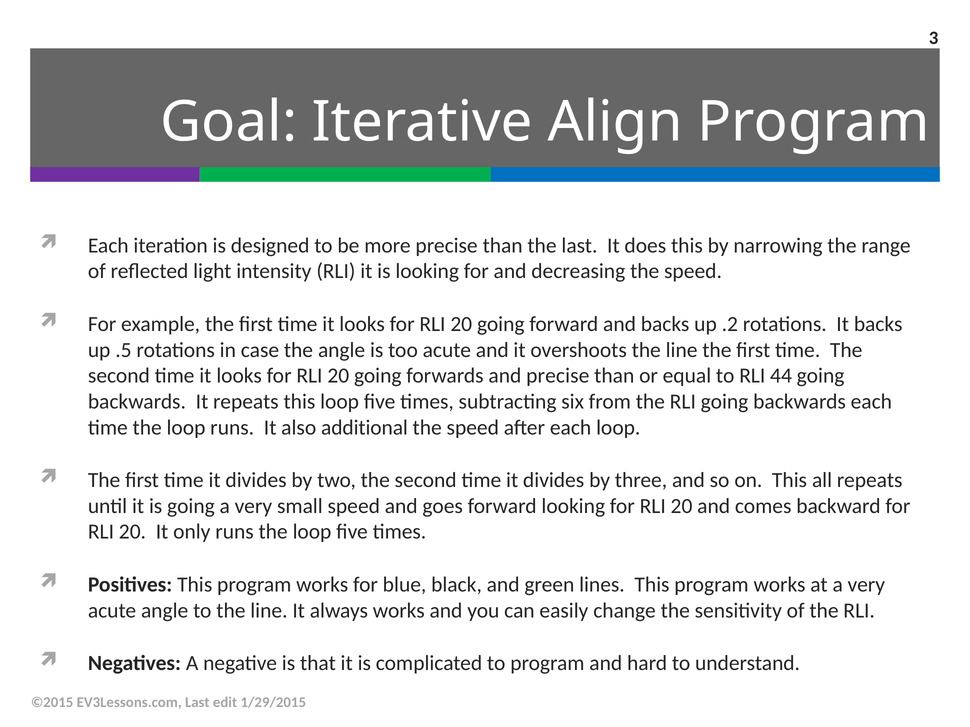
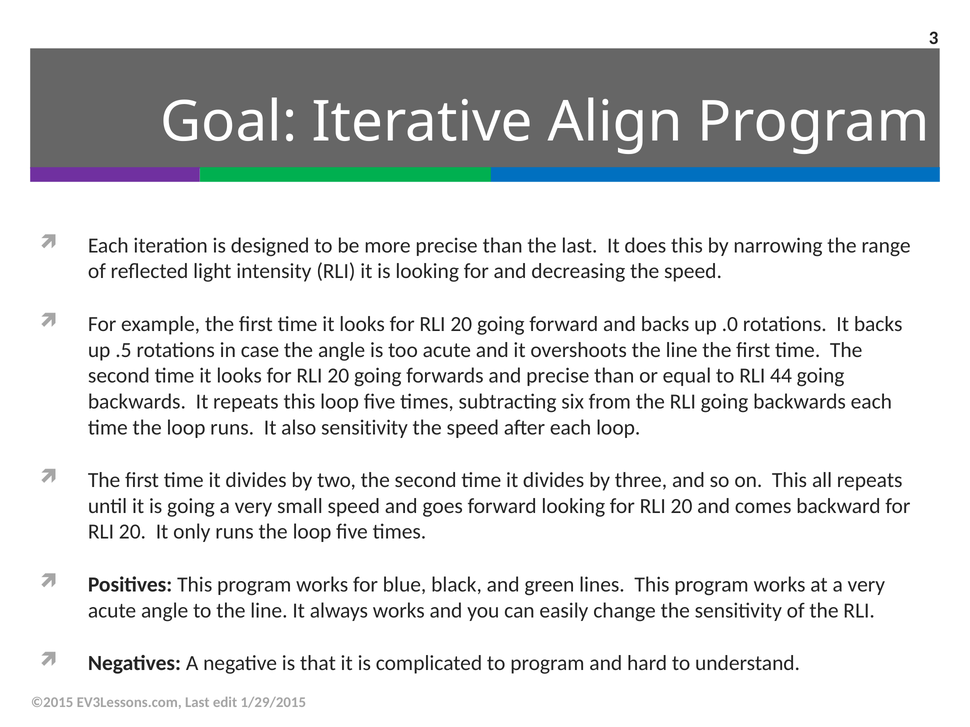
.2: .2 -> .0
also additional: additional -> sensitivity
